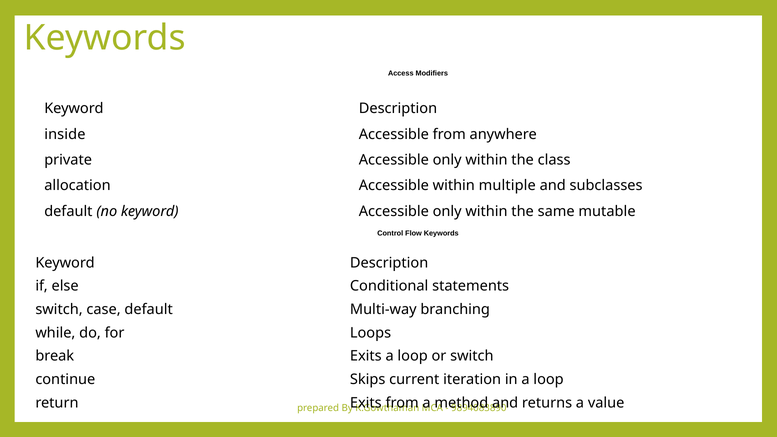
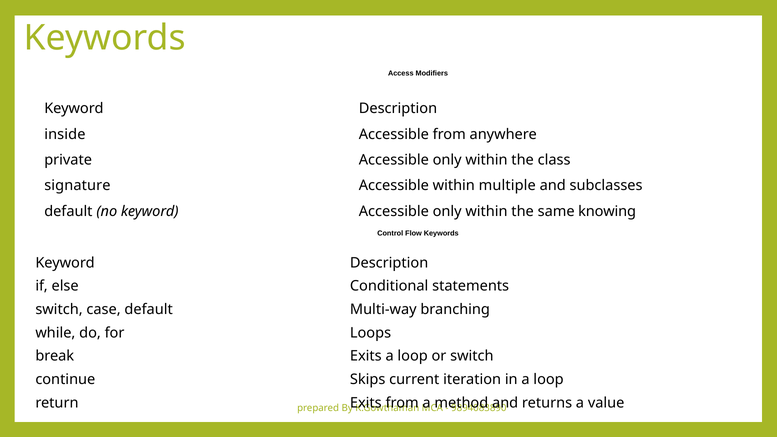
allocation: allocation -> signature
mutable: mutable -> knowing
